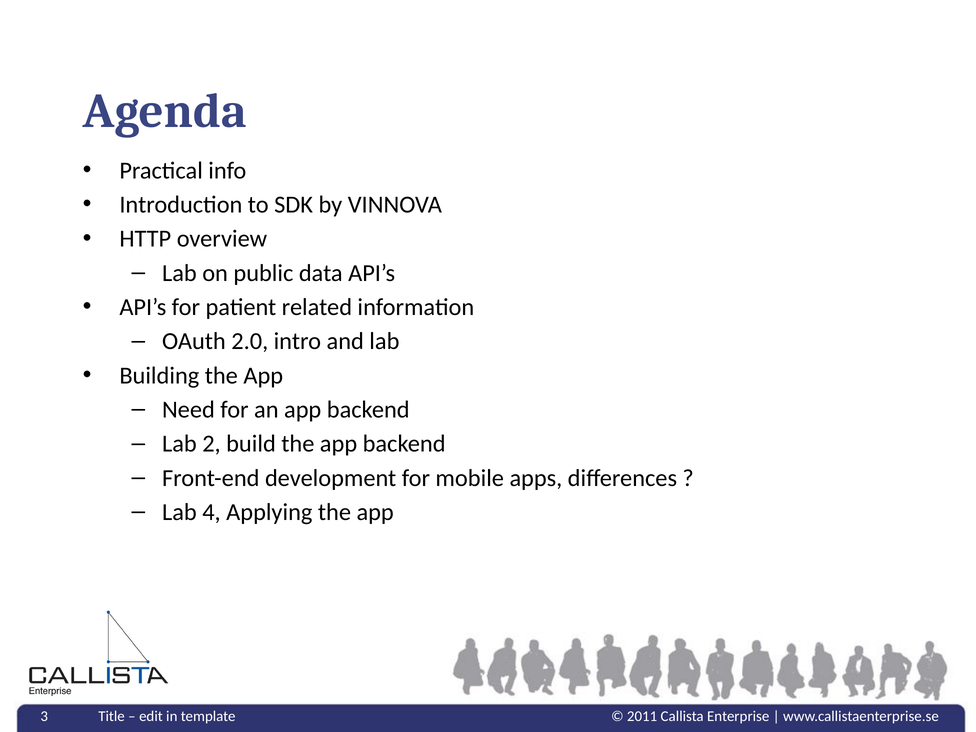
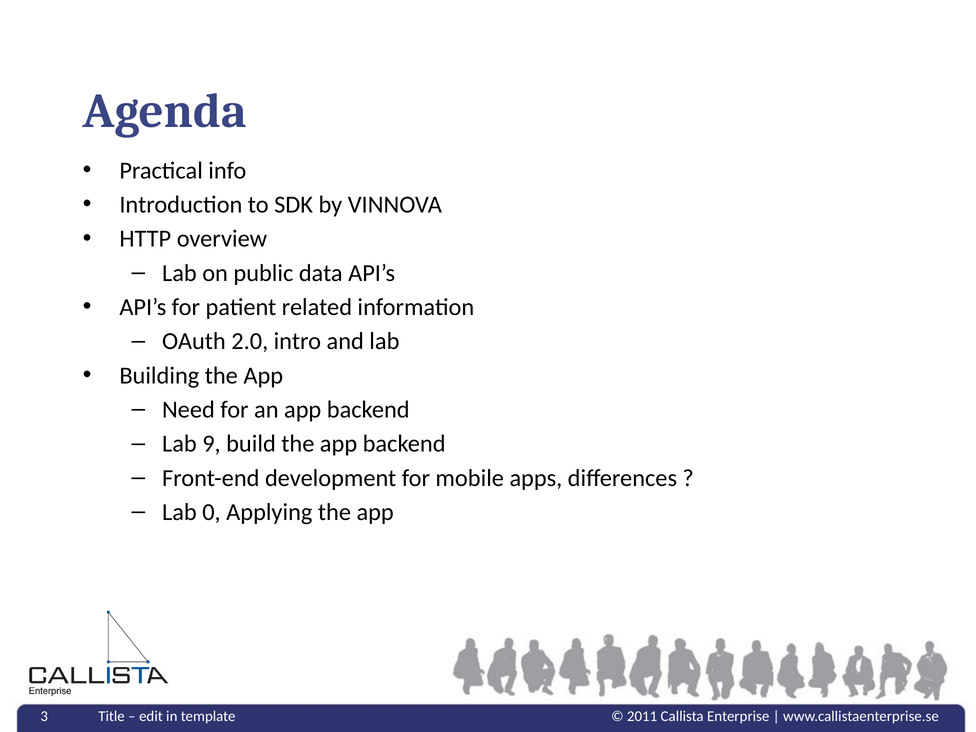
2: 2 -> 9
4: 4 -> 0
